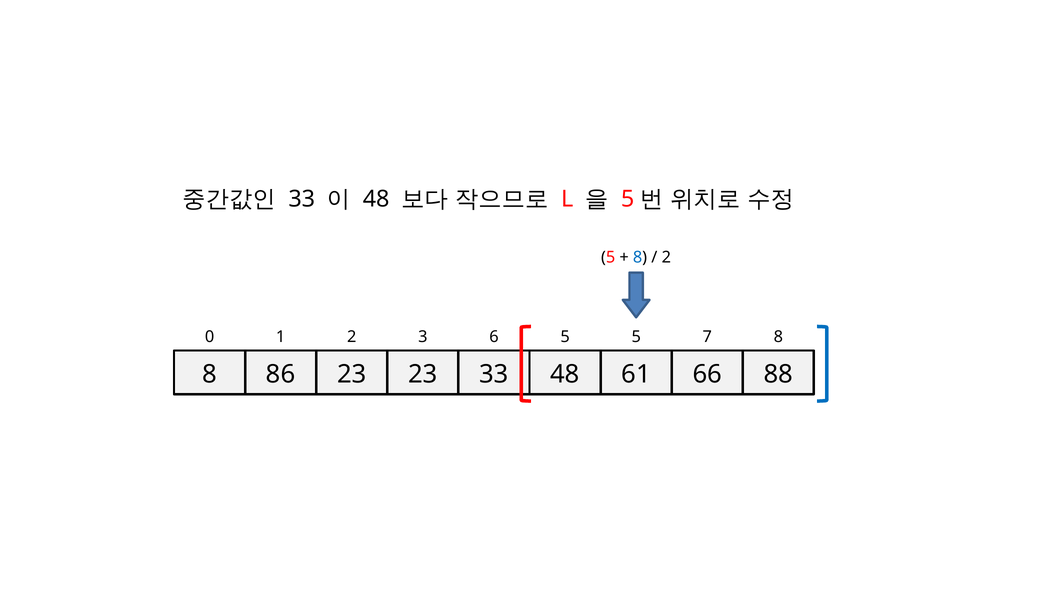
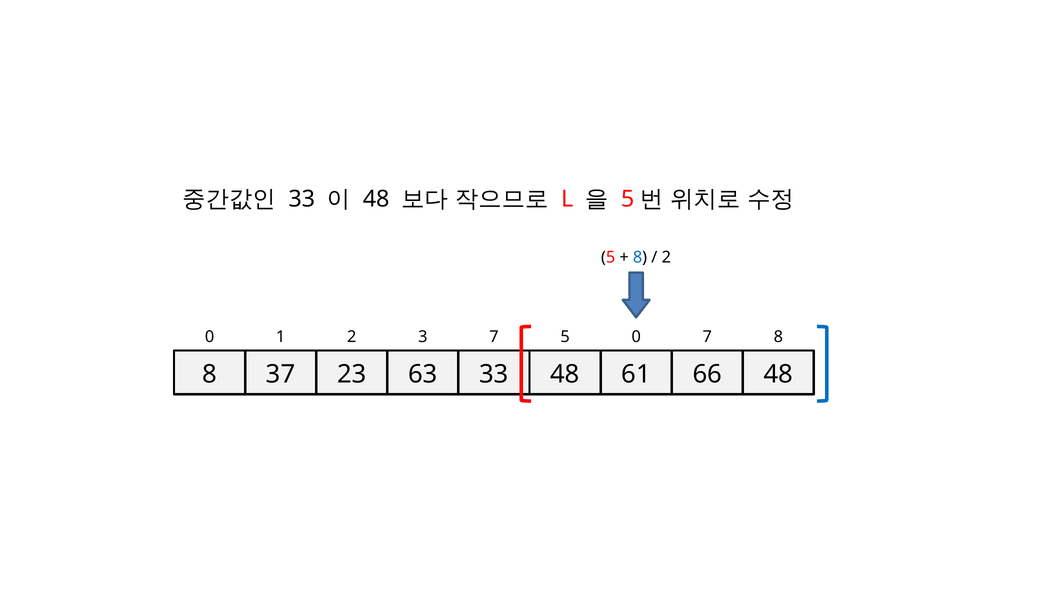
3 6: 6 -> 7
5 5: 5 -> 0
86: 86 -> 37
23 23: 23 -> 63
66 88: 88 -> 48
